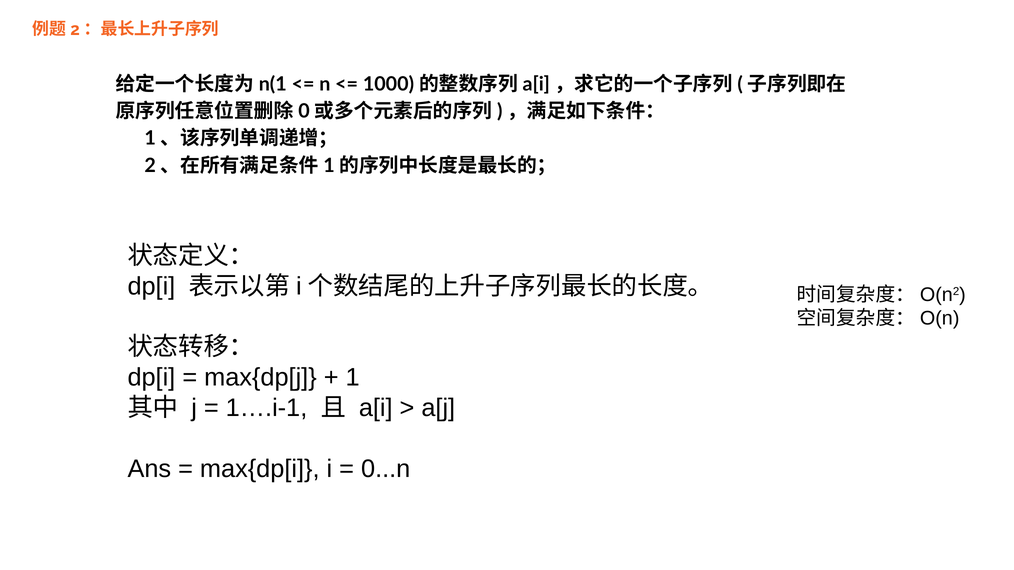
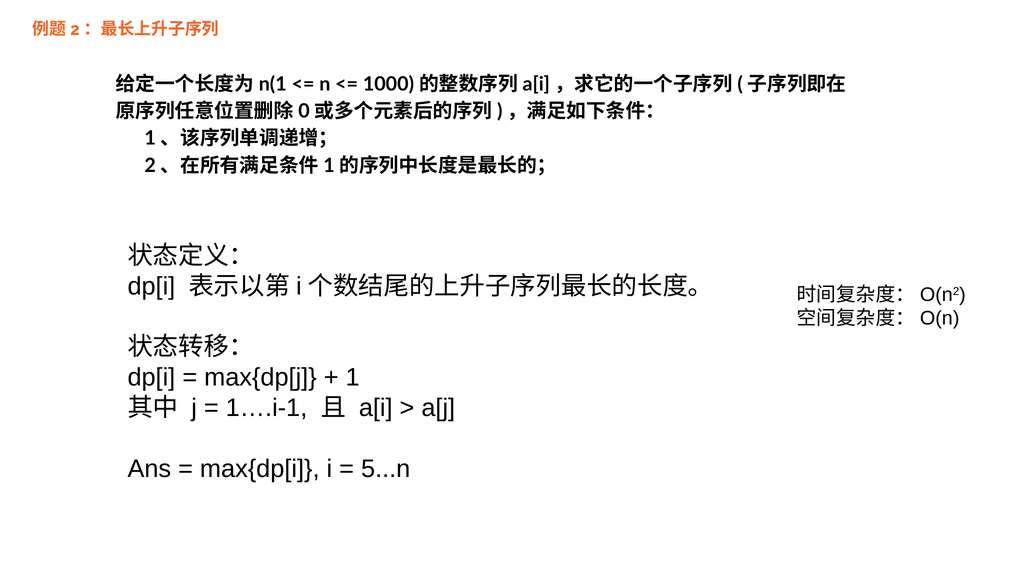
0...n: 0...n -> 5...n
